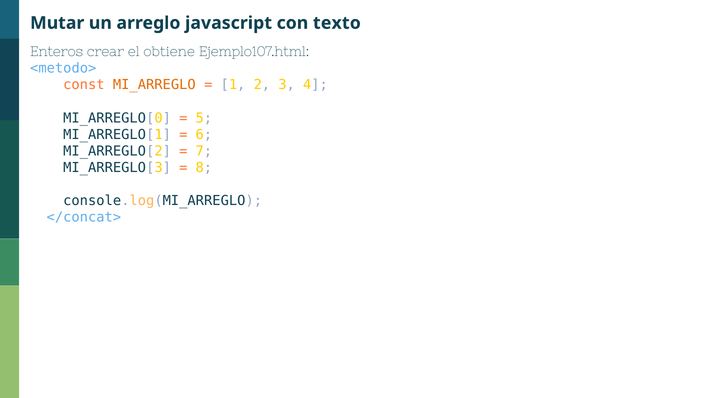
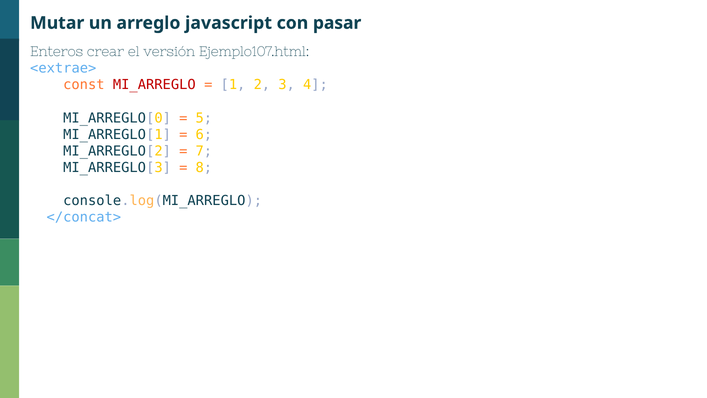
texto: texto -> pasar
obtiene: obtiene -> versión
<metodo>: <metodo> -> <extrae>
MI_ARREGLO colour: orange -> red
